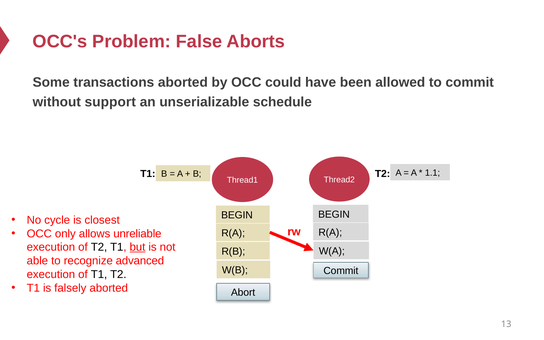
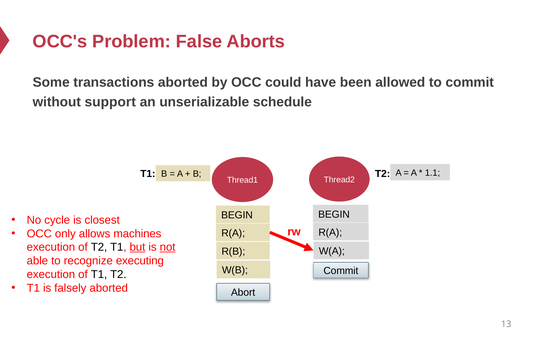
unreliable: unreliable -> machines
not underline: none -> present
advanced: advanced -> executing
